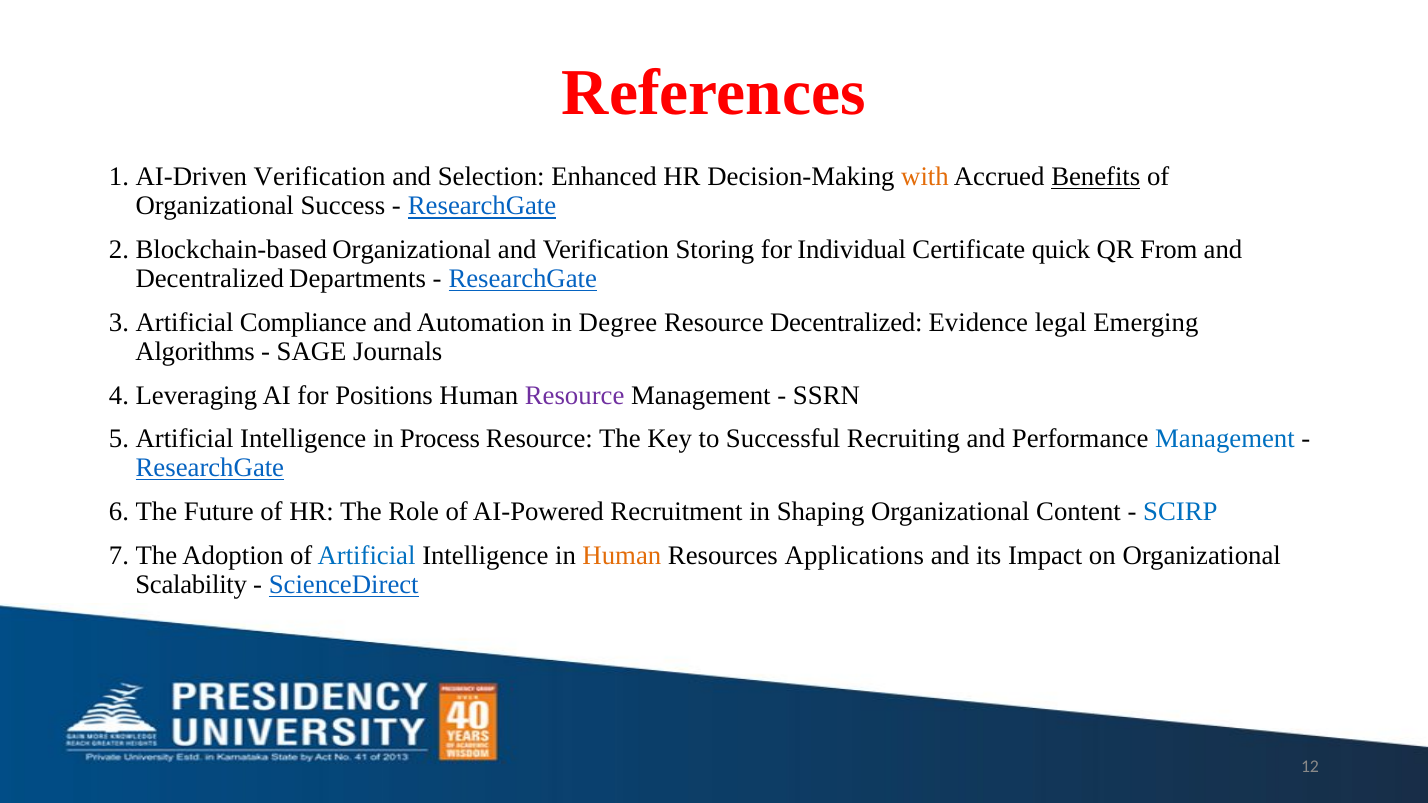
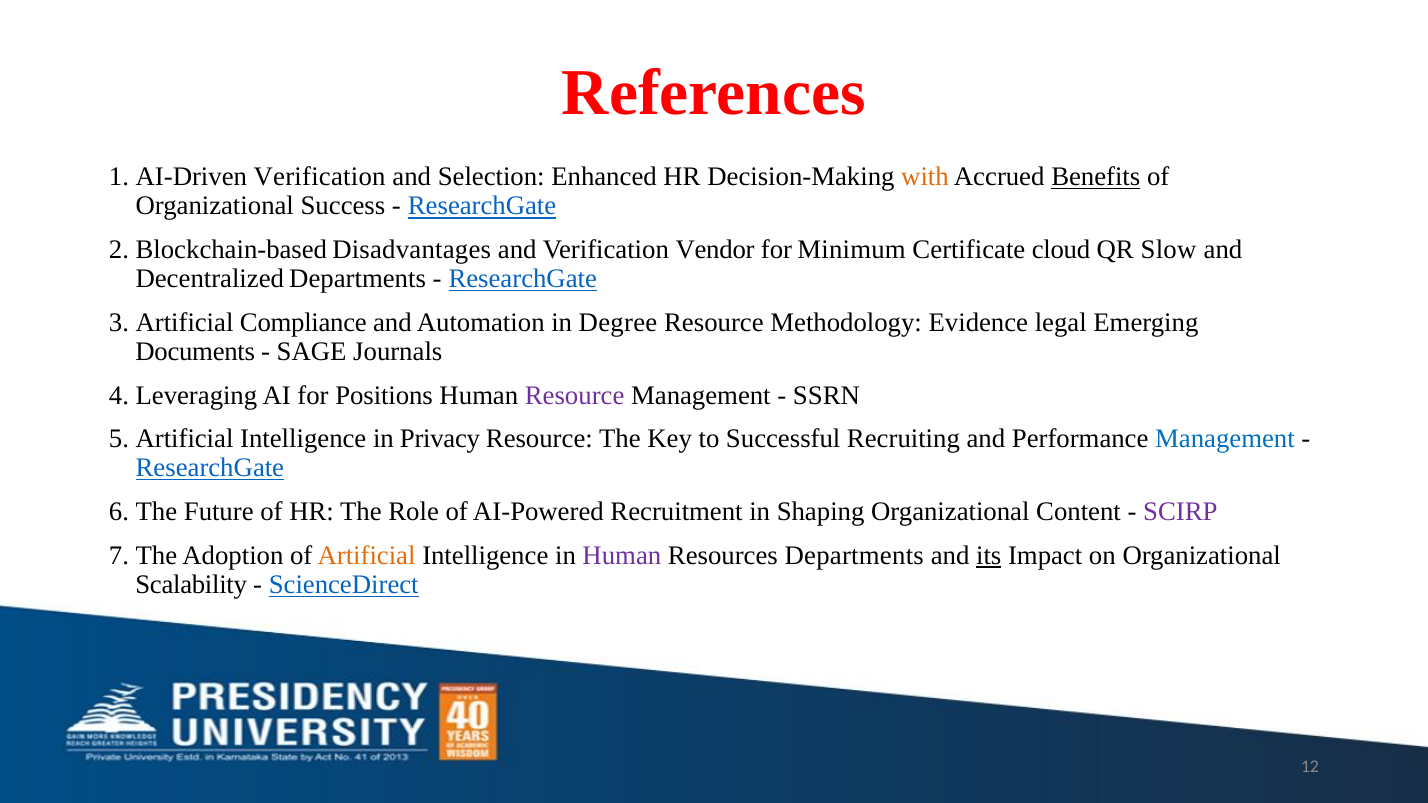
Organizational at (412, 250): Organizational -> Disadvantages
Storing: Storing -> Vendor
Individual: Individual -> Minimum
quick: quick -> cloud
From: From -> Slow
Resource Decentralized: Decentralized -> Methodology
Algorithms: Algorithms -> Documents
Process: Process -> Privacy
SCIRP colour: blue -> purple
Artificial colour: blue -> orange
Human at (622, 556) colour: orange -> purple
Resources Applications: Applications -> Departments
its underline: none -> present
